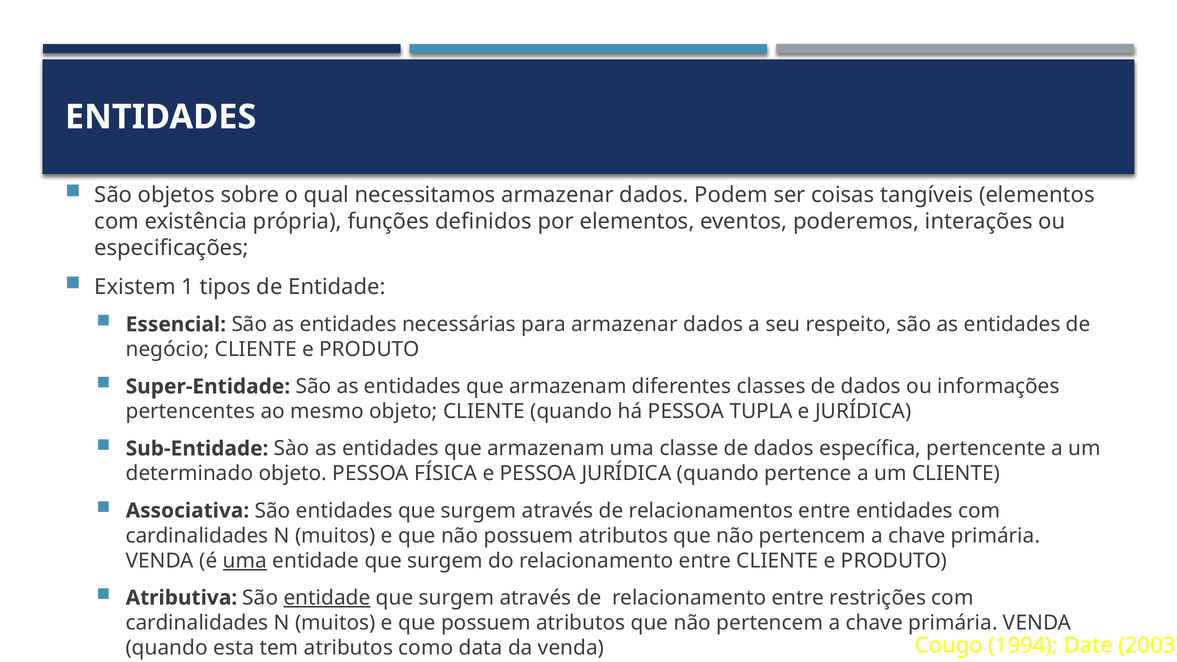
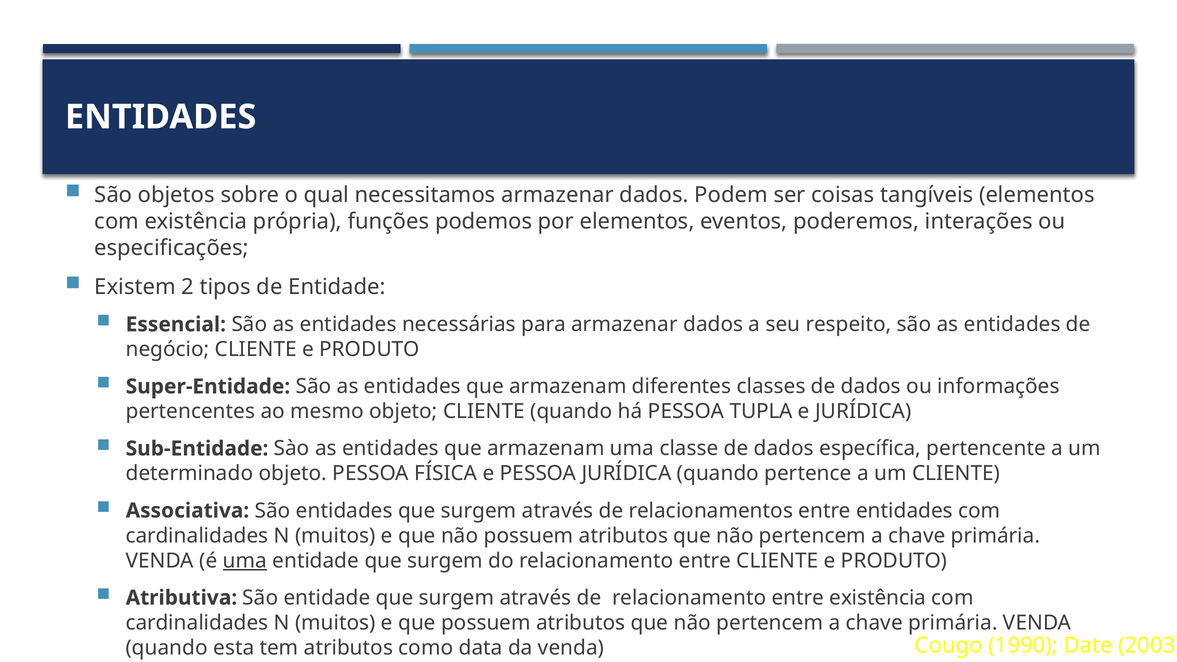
definidos: definidos -> podemos
1: 1 -> 2
entidade at (327, 598) underline: present -> none
entre restrições: restrições -> existência
1994: 1994 -> 1990
